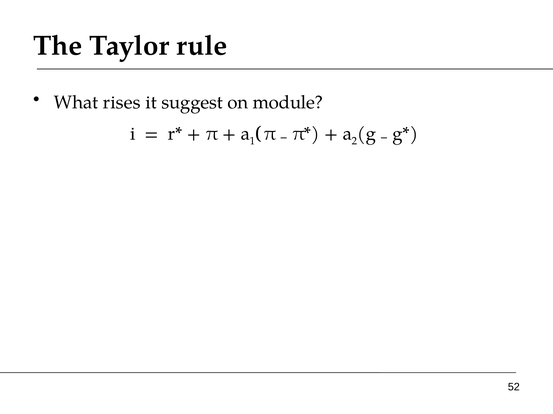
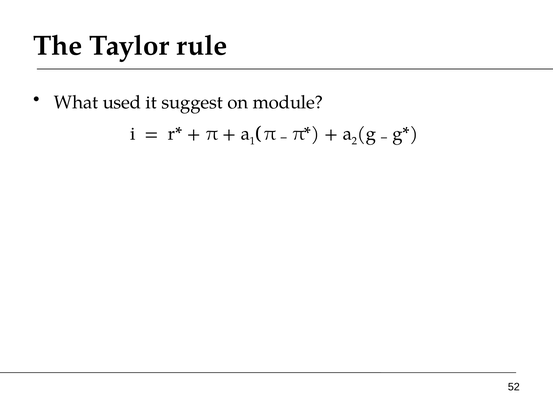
rises: rises -> used
